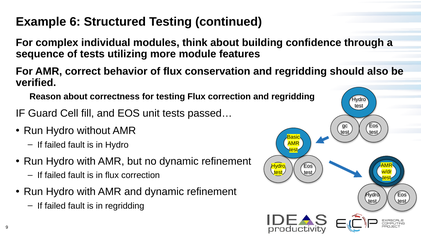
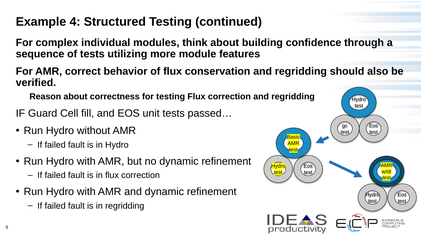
6: 6 -> 4
